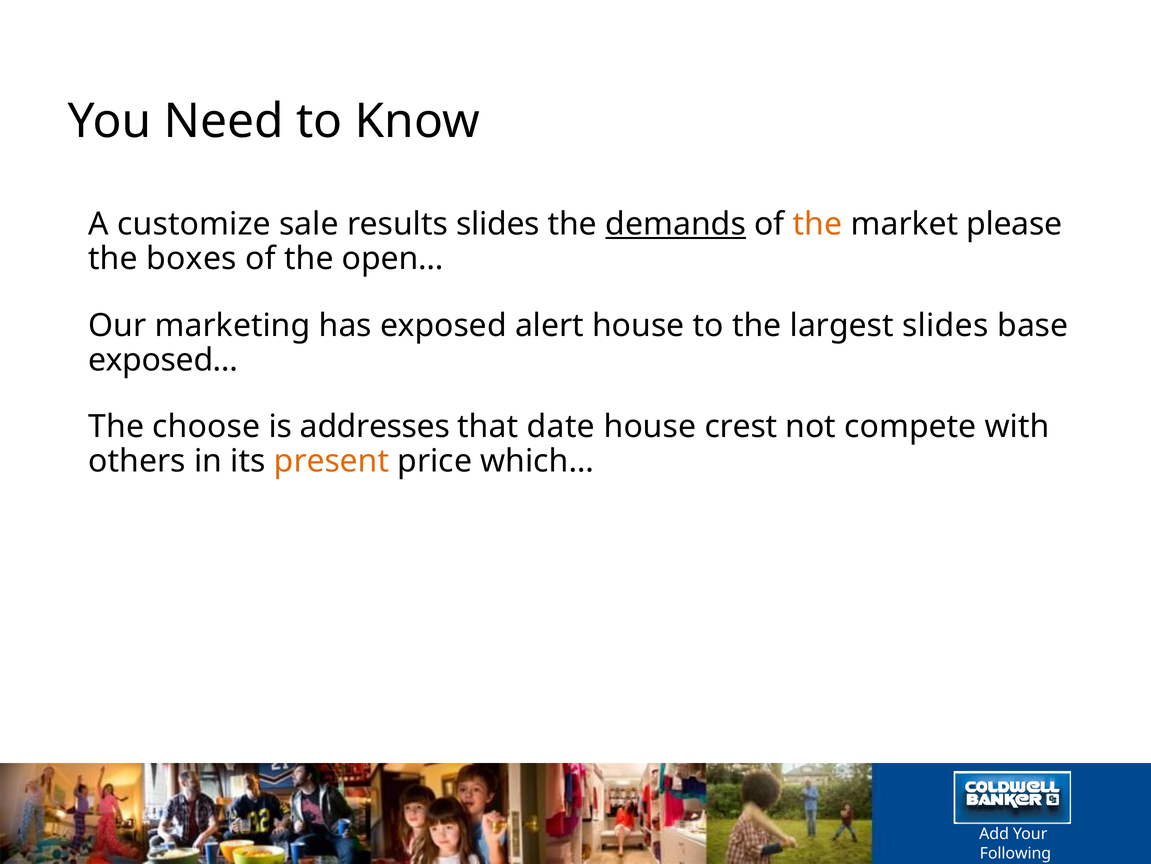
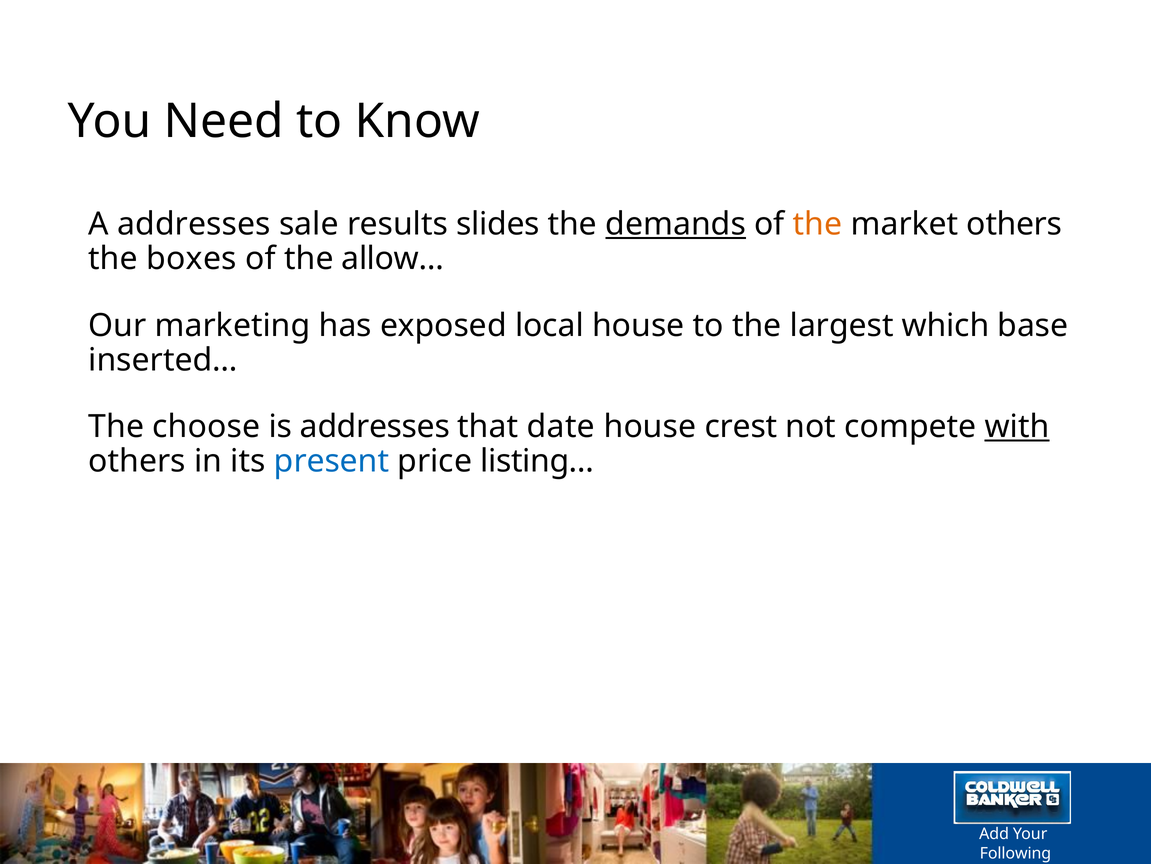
A customize: customize -> addresses
market please: please -> others
open…: open… -> allow…
alert: alert -> local
largest slides: slides -> which
exposed…: exposed… -> inserted…
with underline: none -> present
present colour: orange -> blue
which…: which… -> listing…
